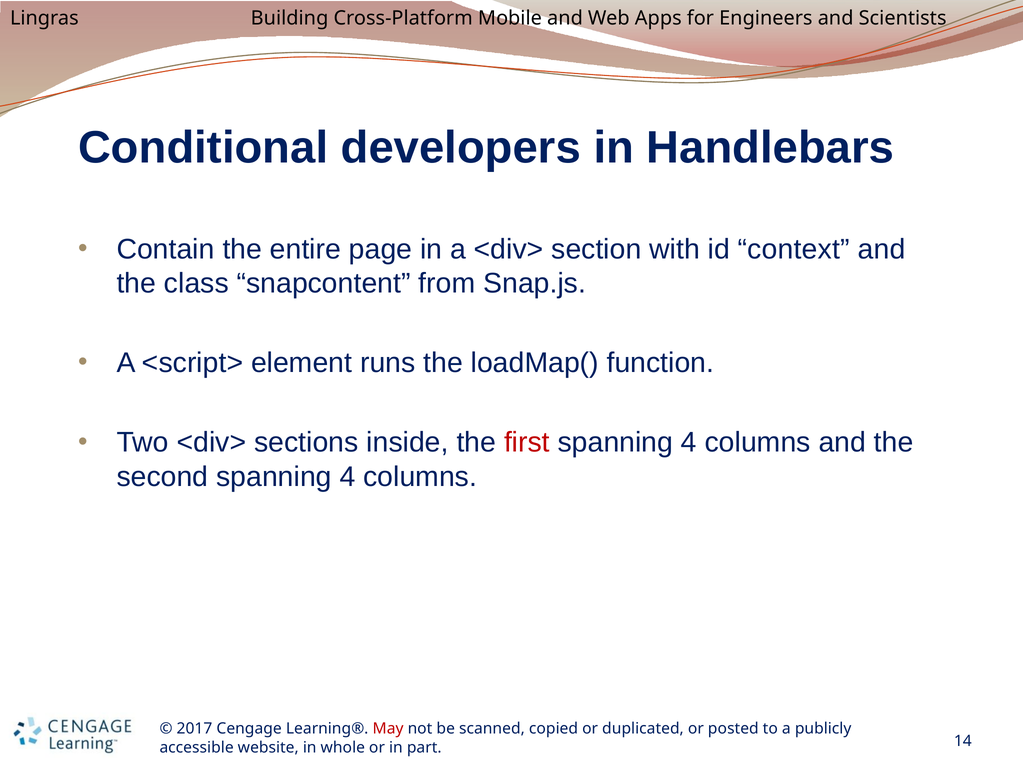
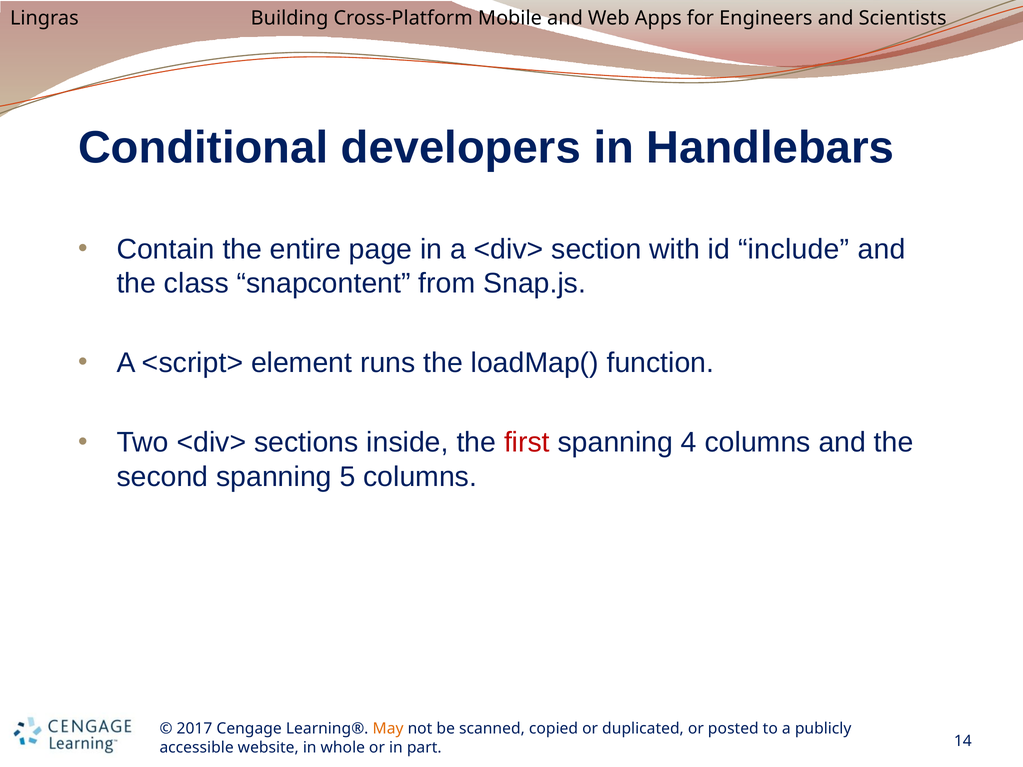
context: context -> include
second spanning 4: 4 -> 5
May colour: red -> orange
